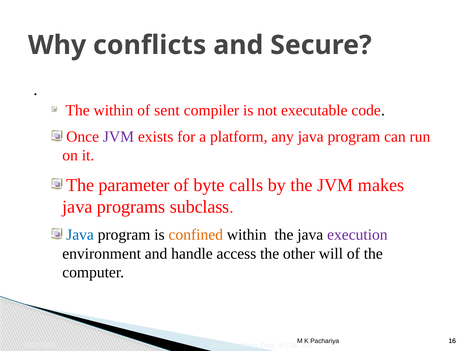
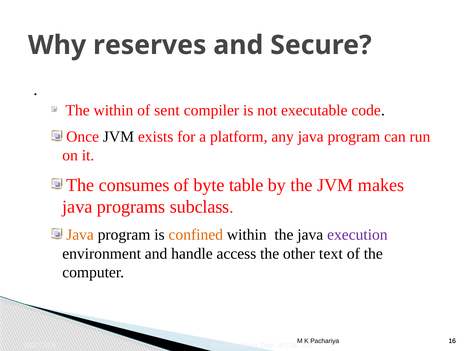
conflicts: conflicts -> reserves
JVM at (118, 136) colour: purple -> black
parameter: parameter -> consumes
calls: calls -> table
Java at (80, 234) colour: blue -> orange
will: will -> text
